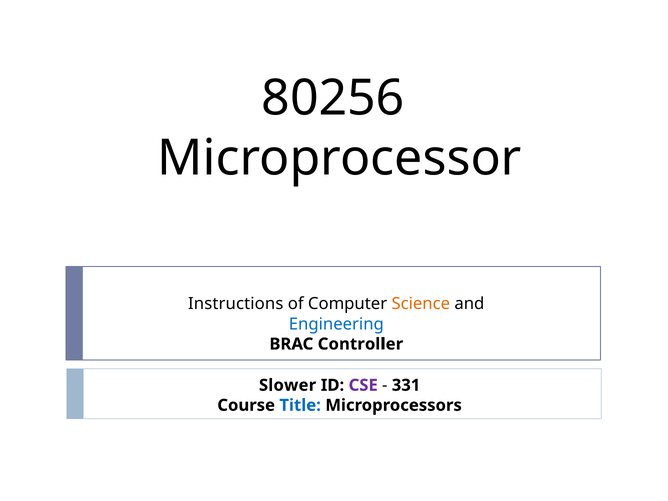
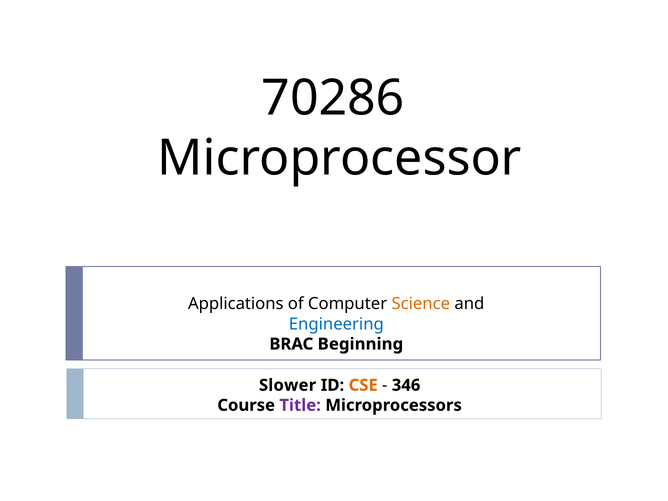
80256: 80256 -> 70286
Instructions: Instructions -> Applications
Controller: Controller -> Beginning
CSE colour: purple -> orange
331: 331 -> 346
Title colour: blue -> purple
